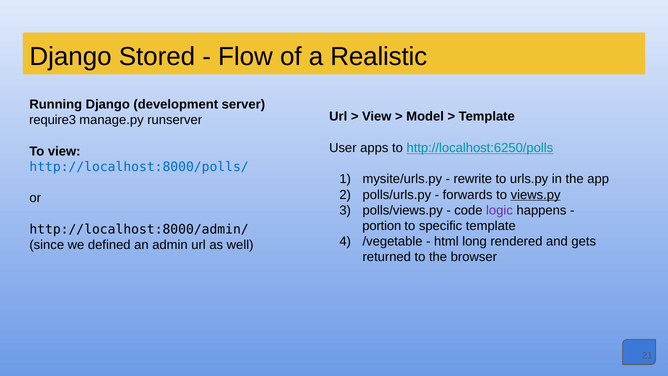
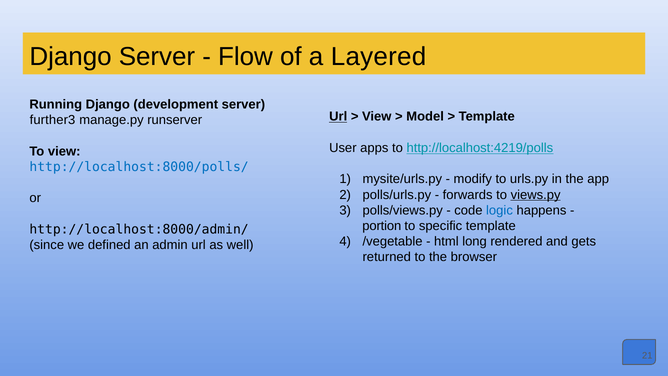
Django Stored: Stored -> Server
Realistic: Realistic -> Layered
Url at (338, 117) underline: none -> present
require3: require3 -> further3
http://localhost:6250/polls: http://localhost:6250/polls -> http://localhost:4219/polls
rewrite: rewrite -> modify
logic colour: purple -> blue
